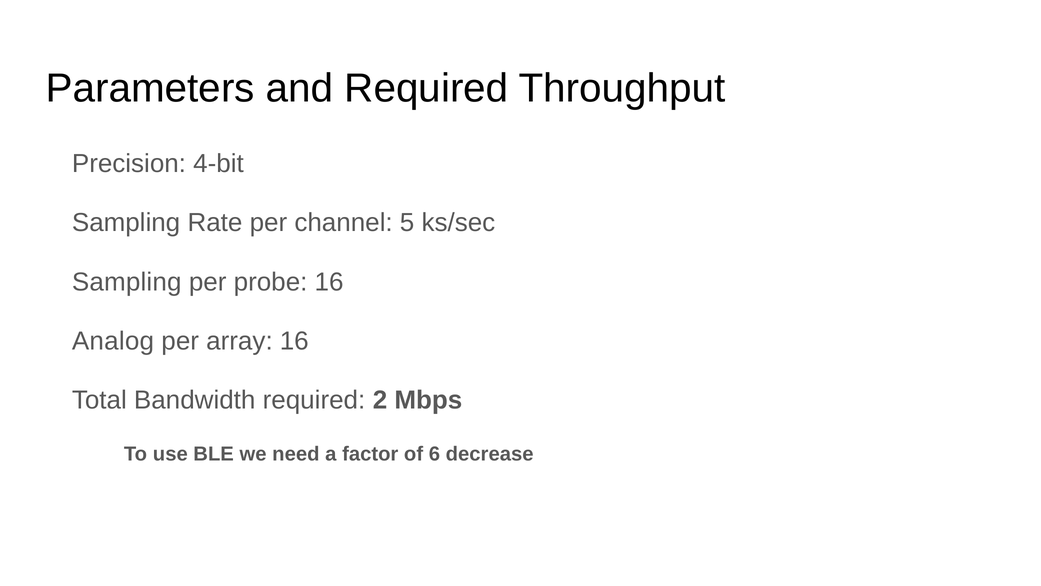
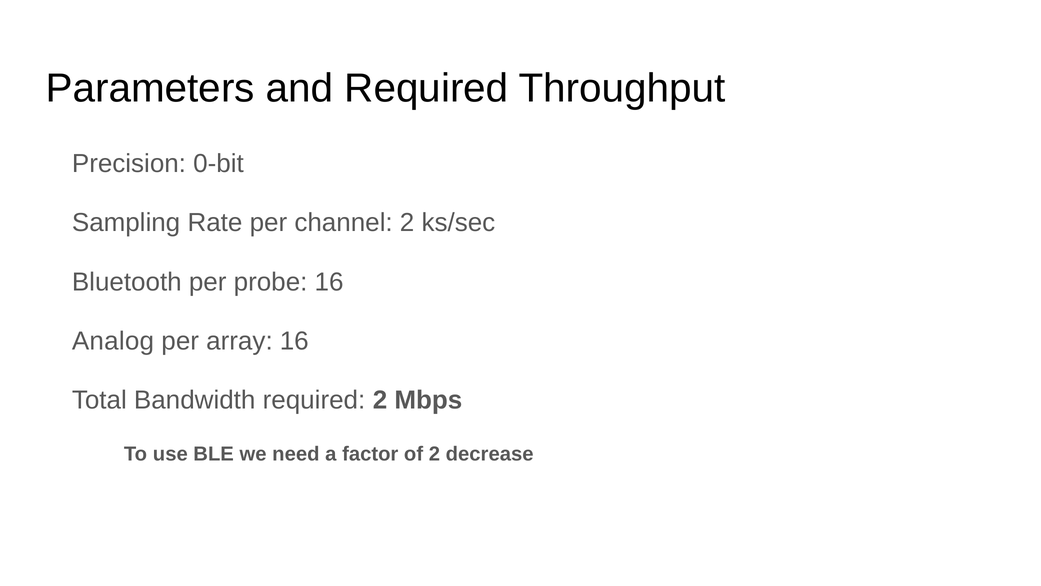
4-bit: 4-bit -> 0-bit
channel 5: 5 -> 2
Sampling at (127, 282): Sampling -> Bluetooth
of 6: 6 -> 2
